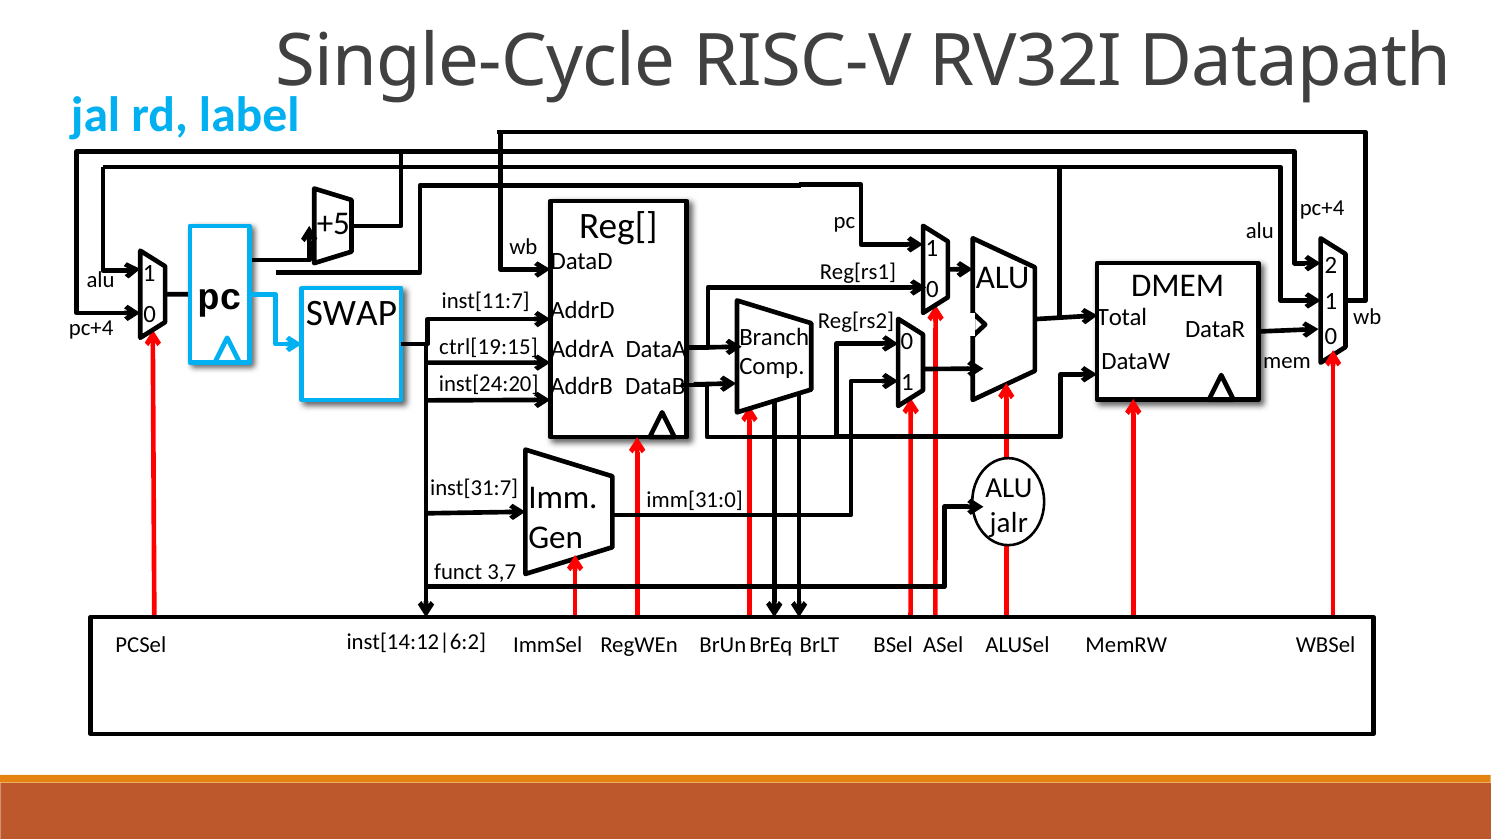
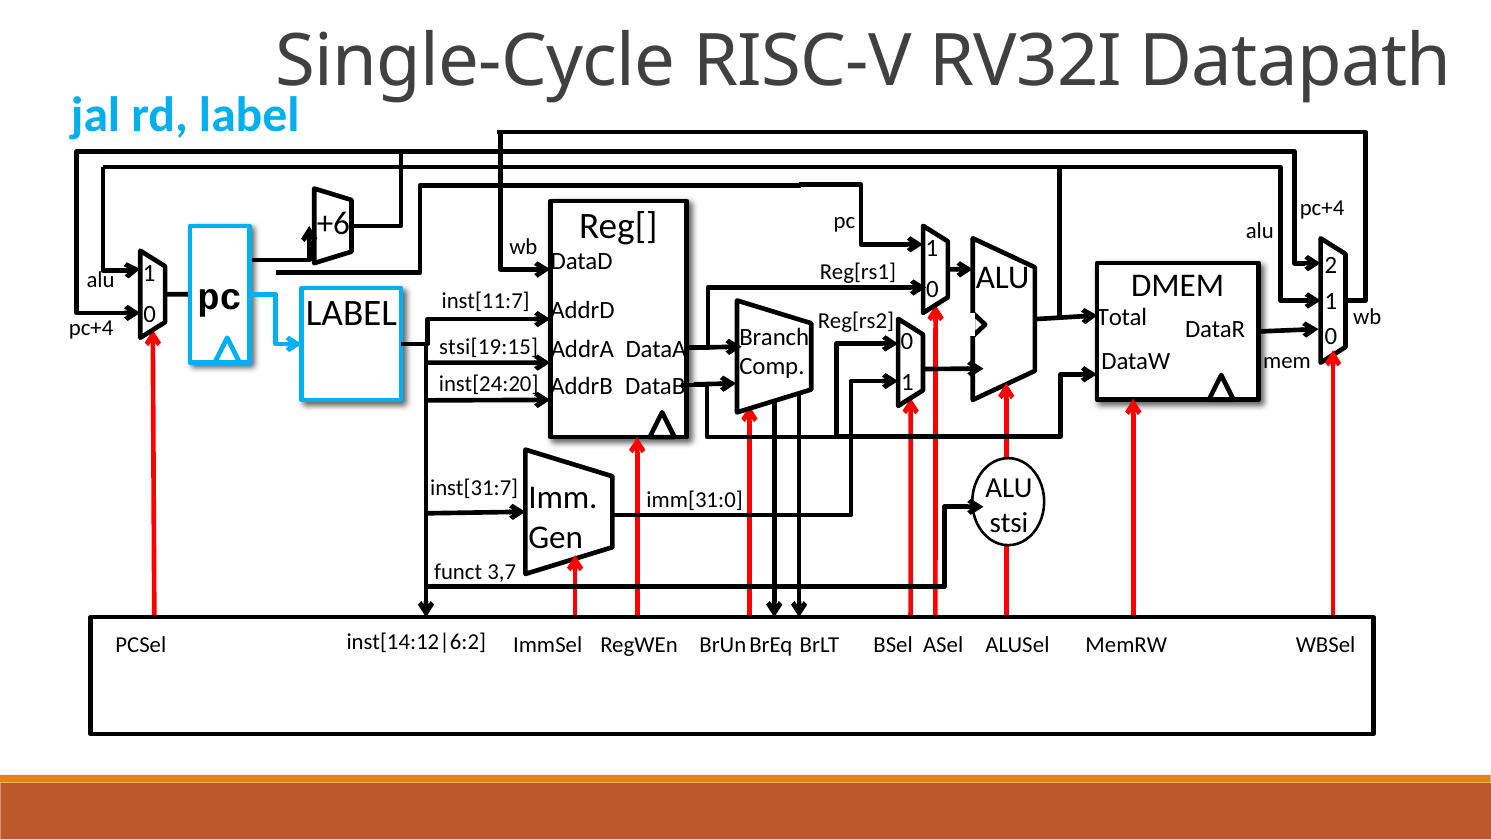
+5: +5 -> +6
SWAP at (351, 313): SWAP -> LABEL
ctrl[19:15: ctrl[19:15 -> stsi[19:15
jalr: jalr -> stsi
